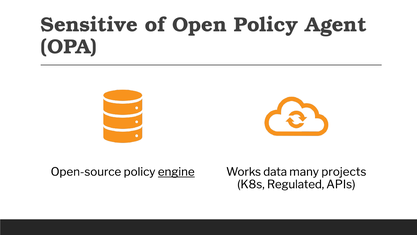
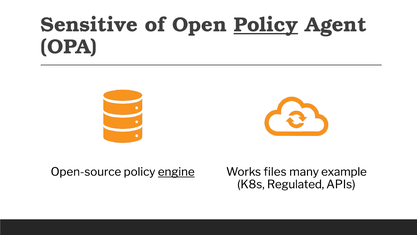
Policy at (266, 25) underline: none -> present
data: data -> files
projects: projects -> example
